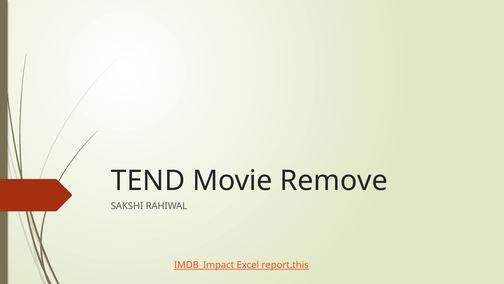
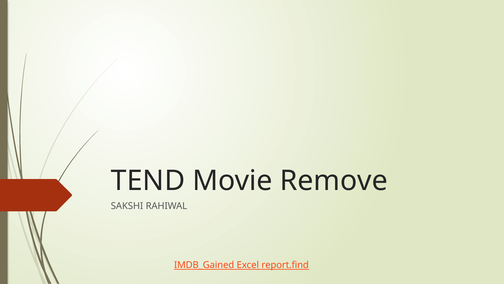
IMDB_Impact: IMDB_Impact -> IMDB_Gained
report.this: report.this -> report.find
